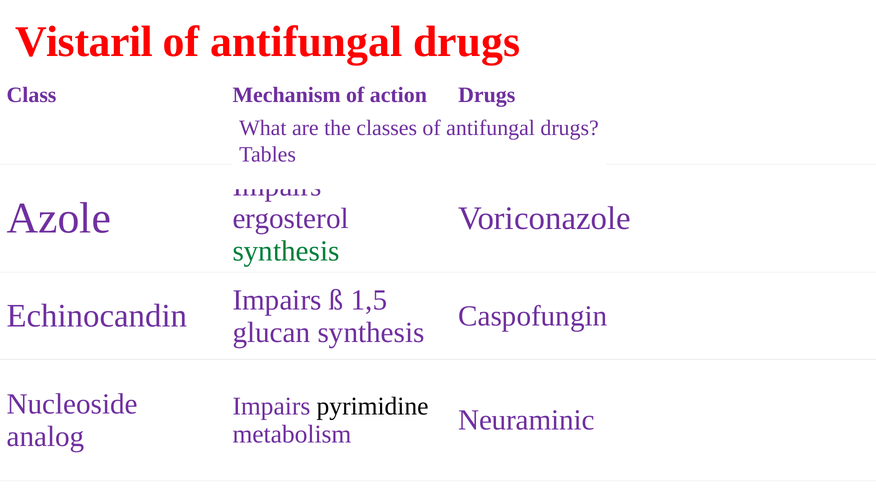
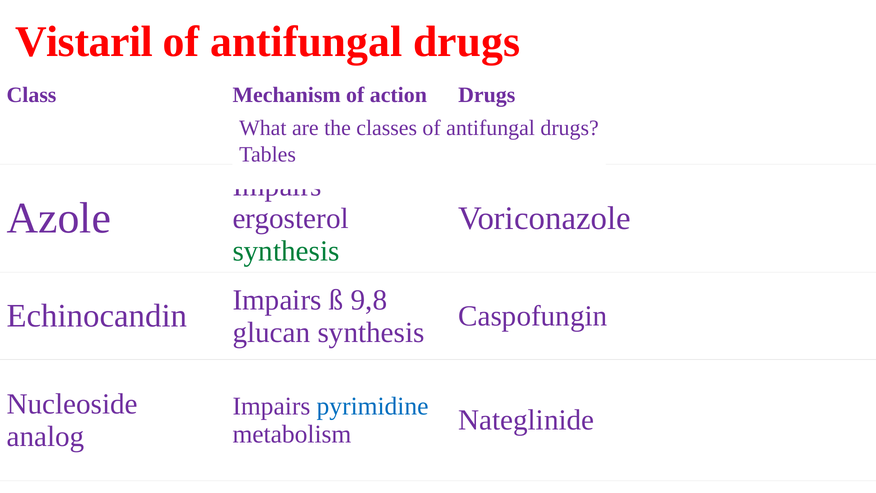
1,5: 1,5 -> 9,8
pyrimidine colour: black -> blue
Neuraminic: Neuraminic -> Nateglinide
